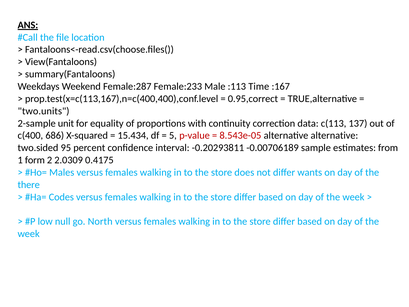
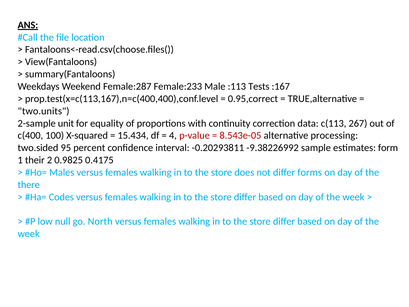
Time: Time -> Tests
137: 137 -> 267
686: 686 -> 100
5: 5 -> 4
alternative alternative: alternative -> processing
-0.00706189: -0.00706189 -> -9.38226992
from: from -> form
form: form -> their
2.0309: 2.0309 -> 0.9825
wants: wants -> forms
